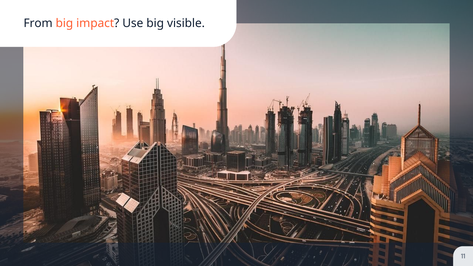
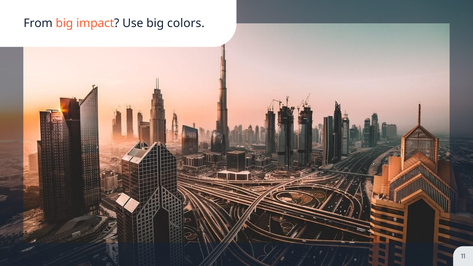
visible: visible -> colors
